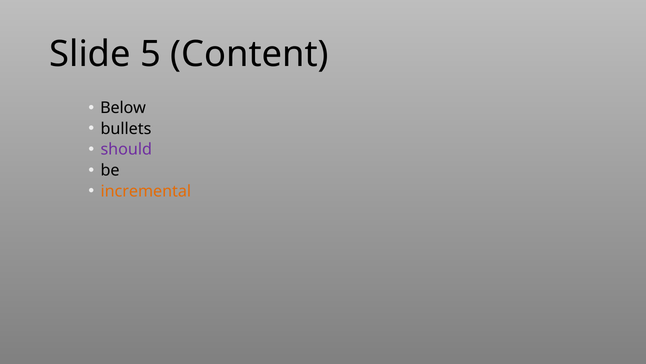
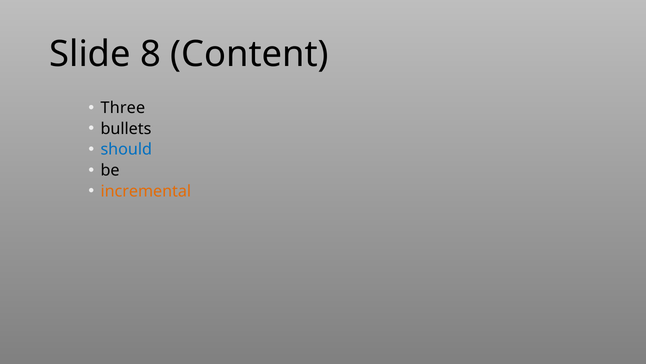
5: 5 -> 8
Below: Below -> Three
should colour: purple -> blue
